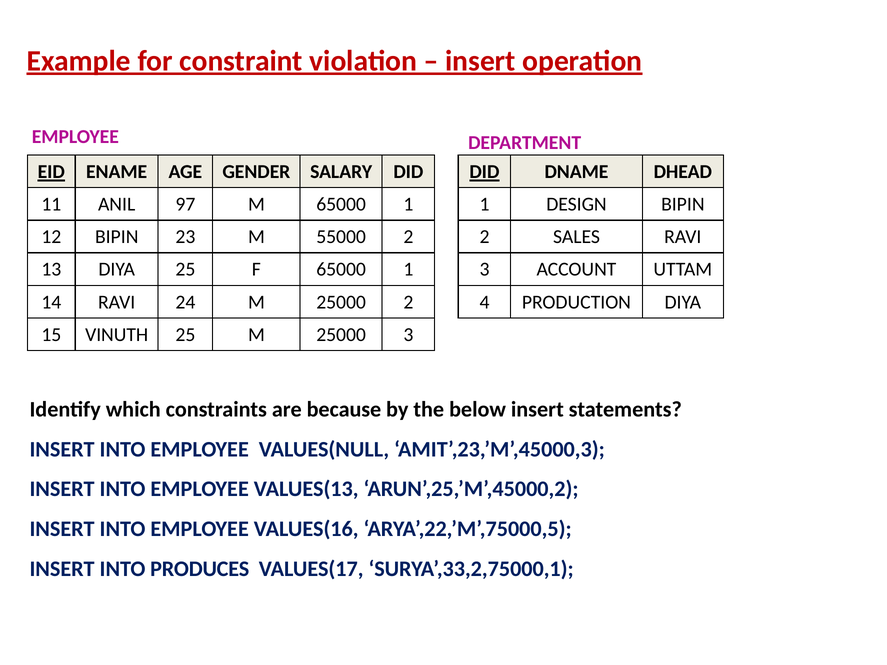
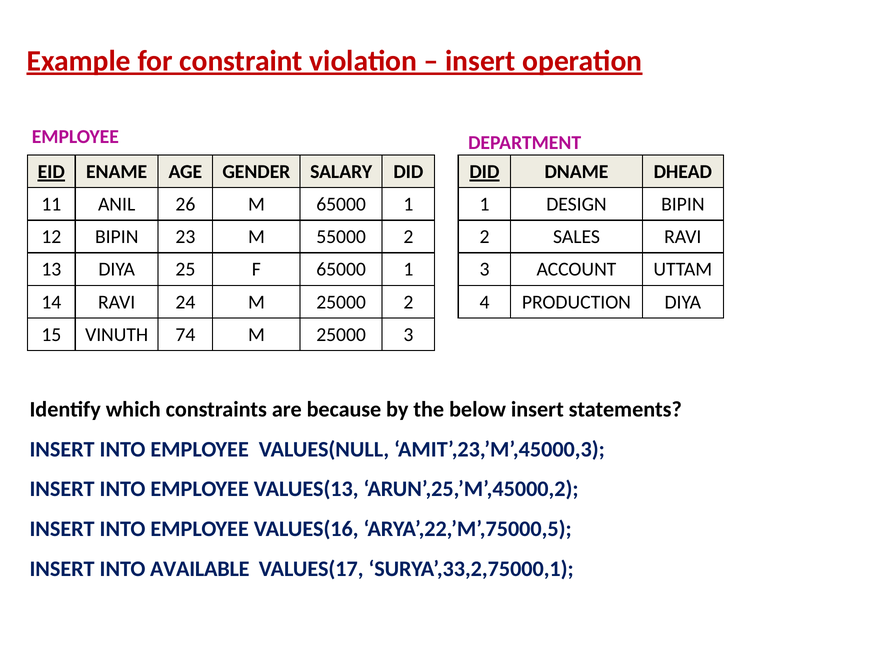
97: 97 -> 26
VINUTH 25: 25 -> 74
PRODUCES: PRODUCES -> AVAILABLE
